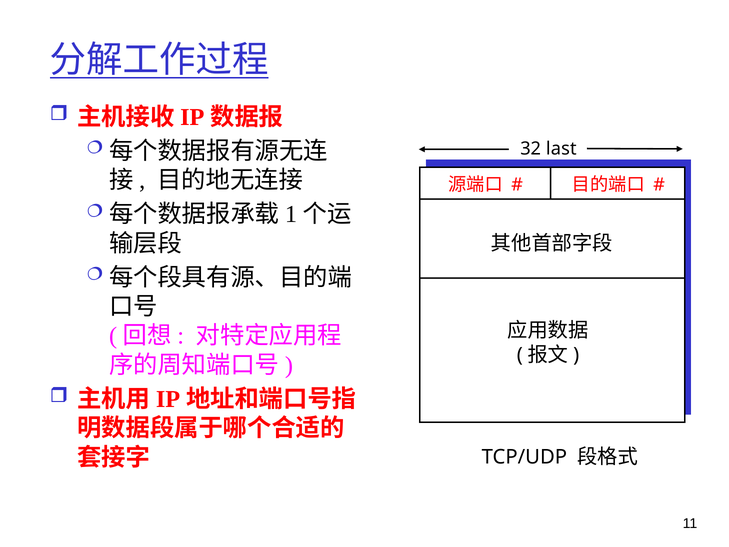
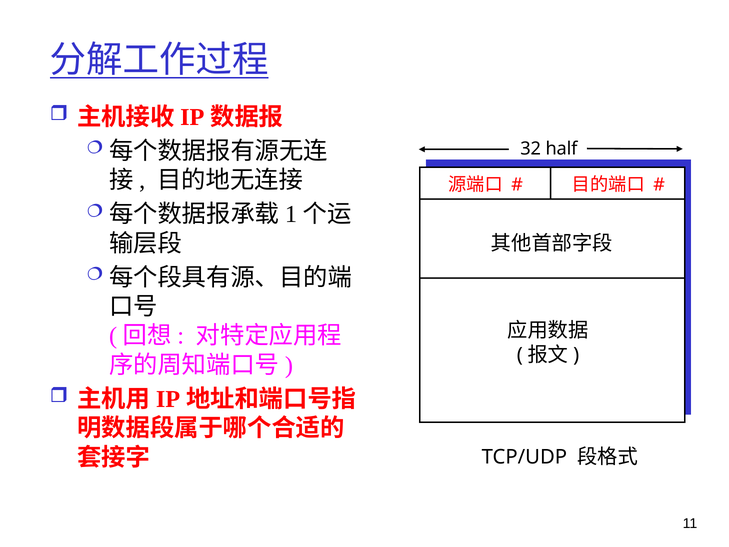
last: last -> half
